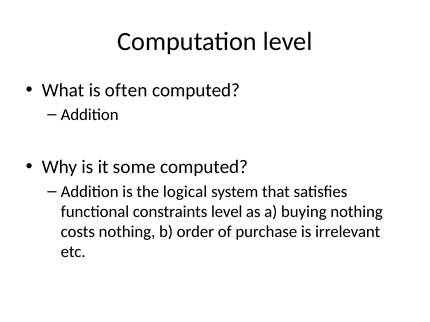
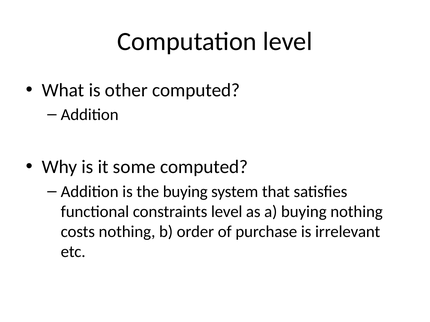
often: often -> other
the logical: logical -> buying
